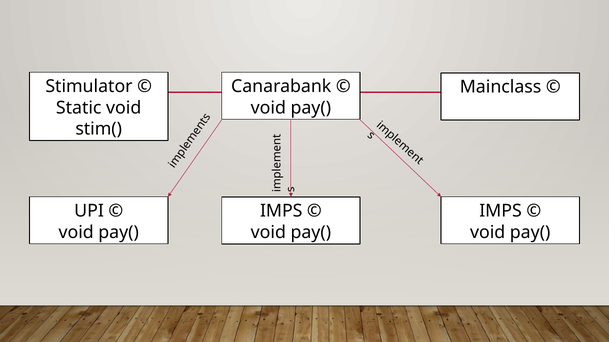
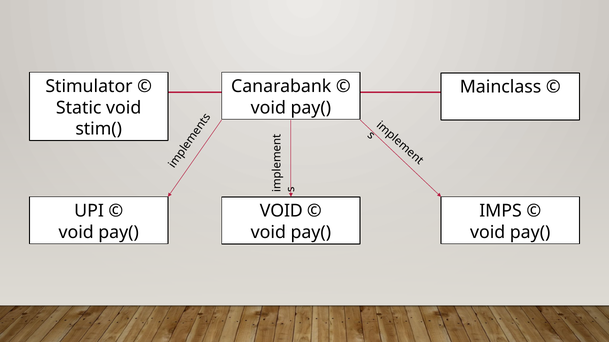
IMPS at (281, 211): IMPS -> VOID
